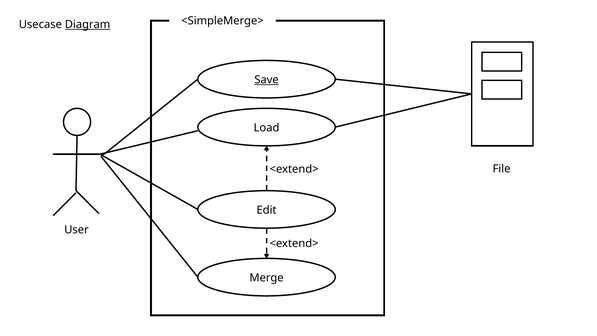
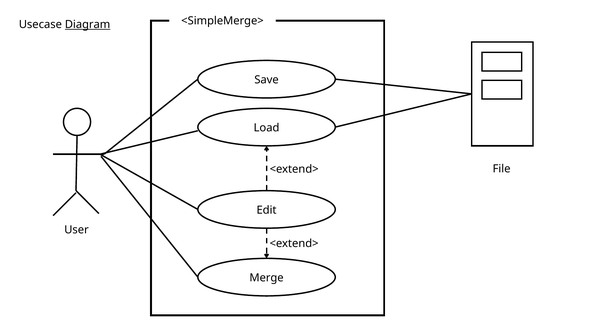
Save underline: present -> none
